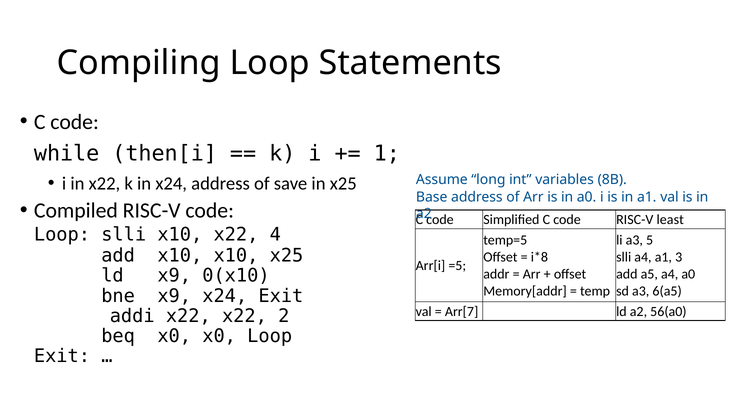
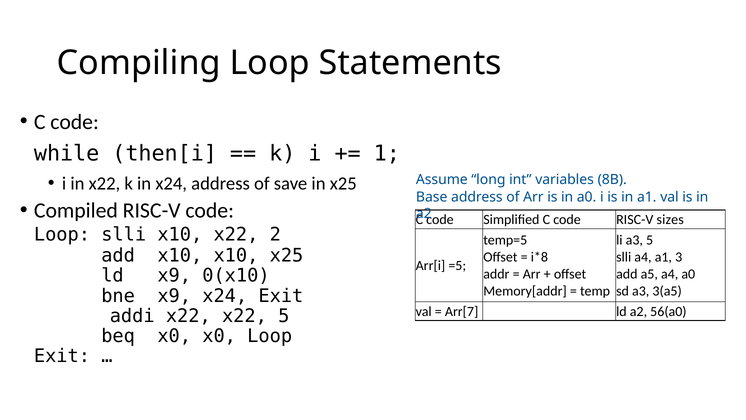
least: least -> sizes
4: 4 -> 2
6(a5: 6(a5 -> 3(a5
x22 2: 2 -> 5
